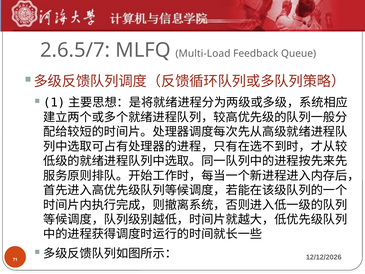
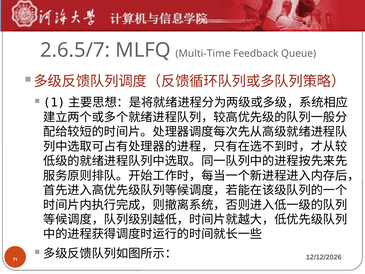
Multi-Load: Multi-Load -> Multi-Time
